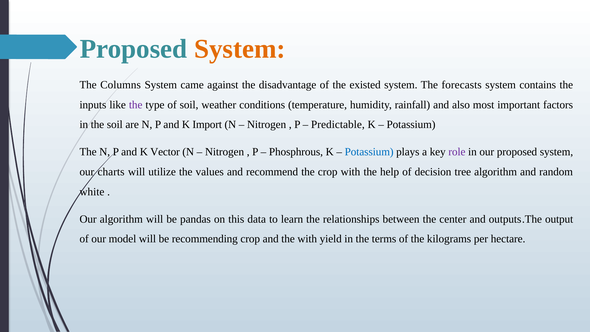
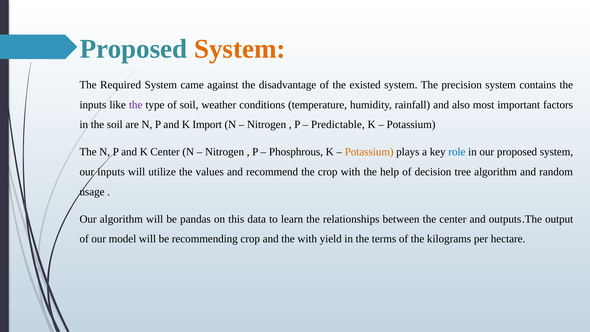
Columns: Columns -> Required
forecasts: forecasts -> precision
K Vector: Vector -> Center
Potassium at (369, 152) colour: blue -> orange
role colour: purple -> blue
our charts: charts -> inputs
white: white -> usage
